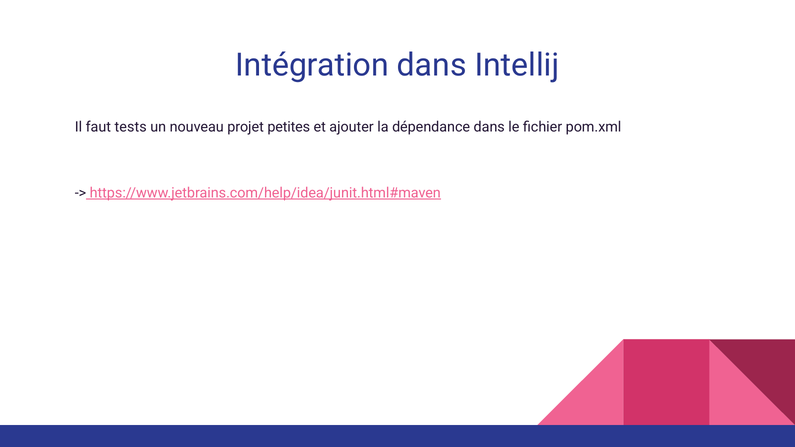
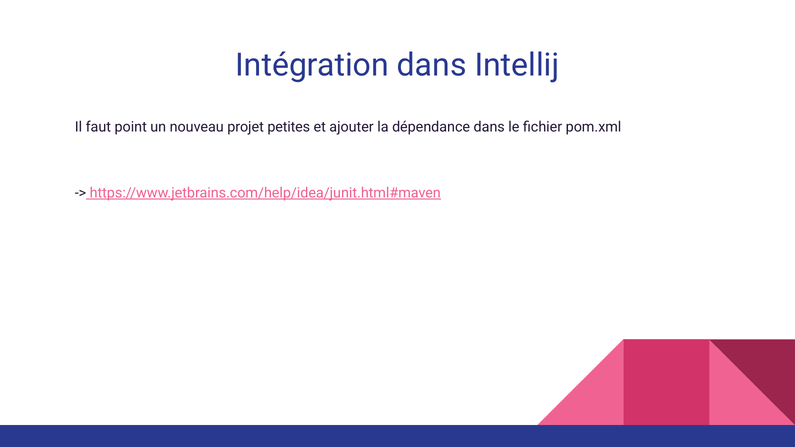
tests: tests -> point
